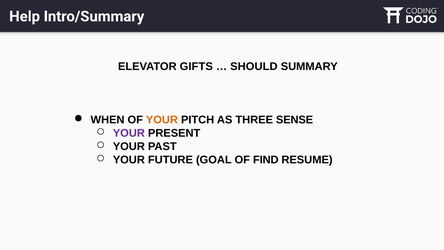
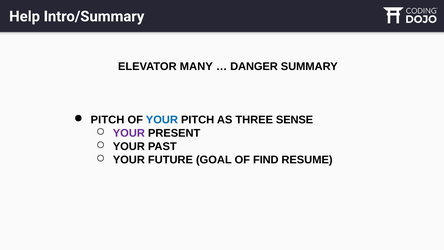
GIFTS: GIFTS -> MANY
SHOULD: SHOULD -> DANGER
WHEN at (108, 120): WHEN -> PITCH
YOUR at (162, 120) colour: orange -> blue
